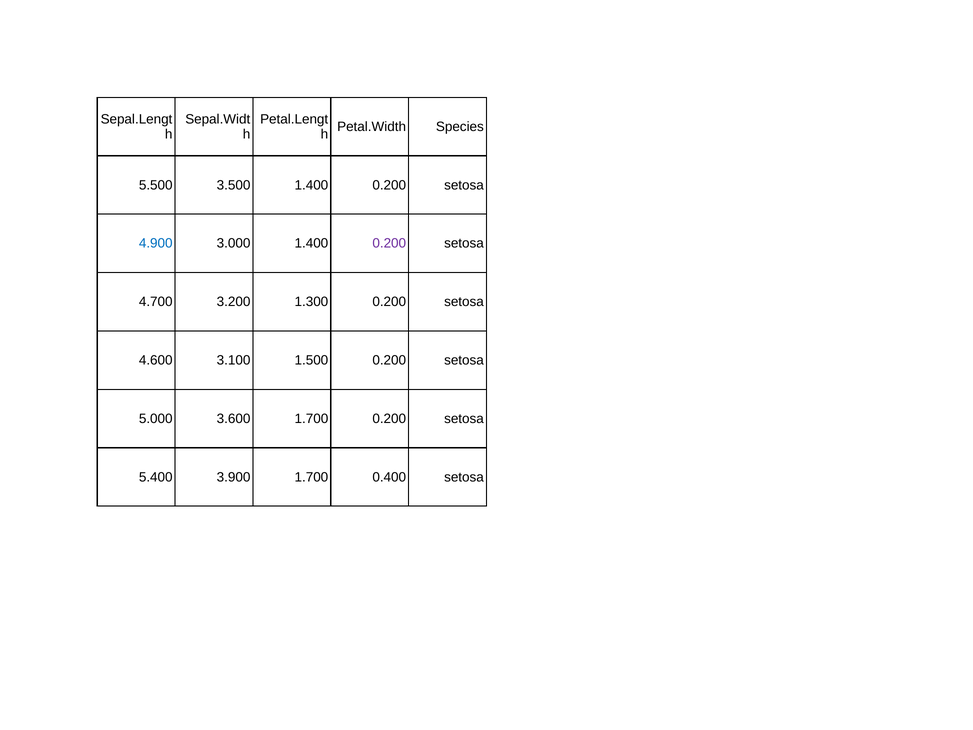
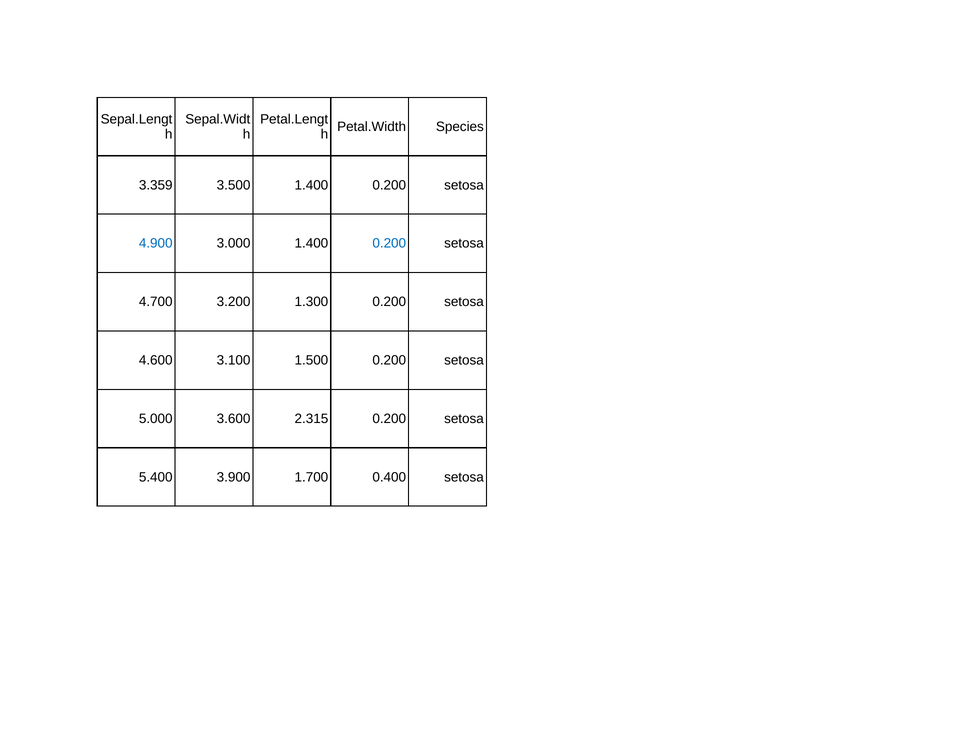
5.500: 5.500 -> 3.359
0.200 at (389, 243) colour: purple -> blue
3.600 1.700: 1.700 -> 2.315
